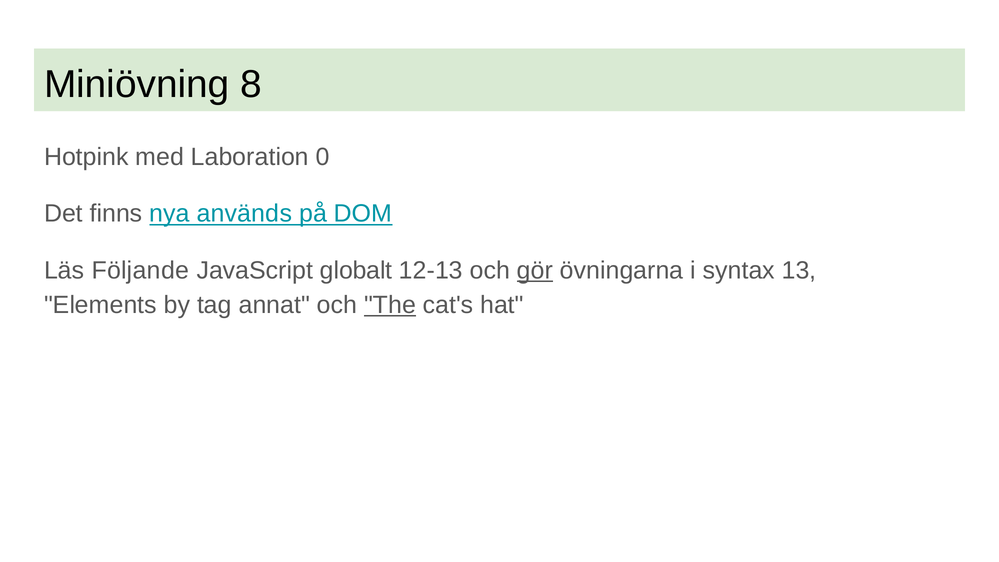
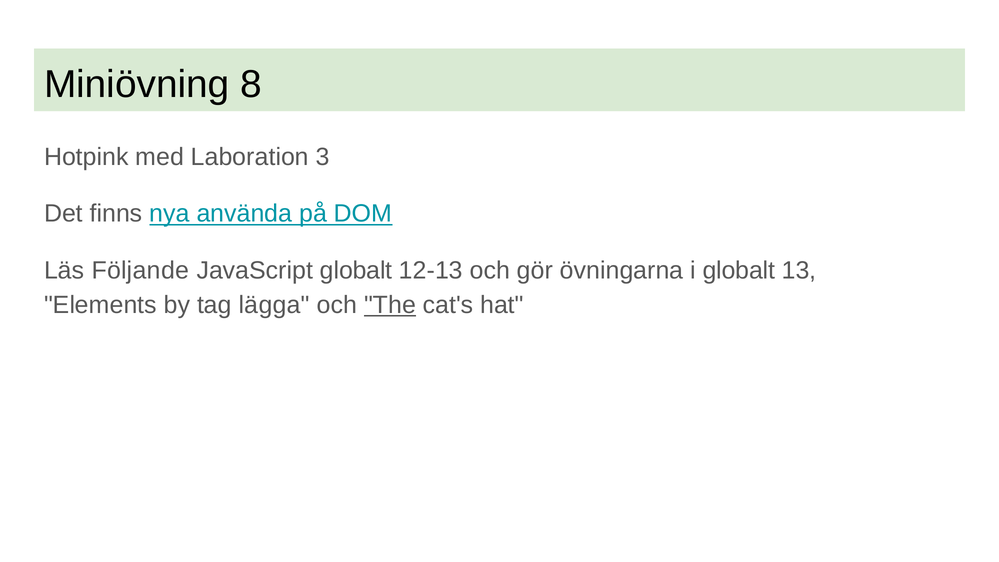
0: 0 -> 3
används: används -> använda
gör underline: present -> none
i syntax: syntax -> globalt
annat: annat -> lägga
